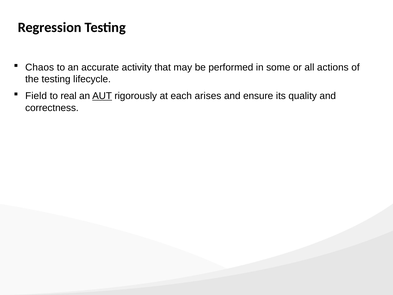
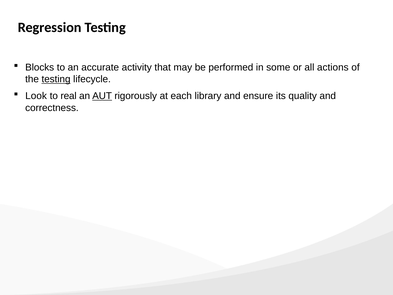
Chaos: Chaos -> Blocks
testing at (56, 79) underline: none -> present
Field: Field -> Look
arises: arises -> library
